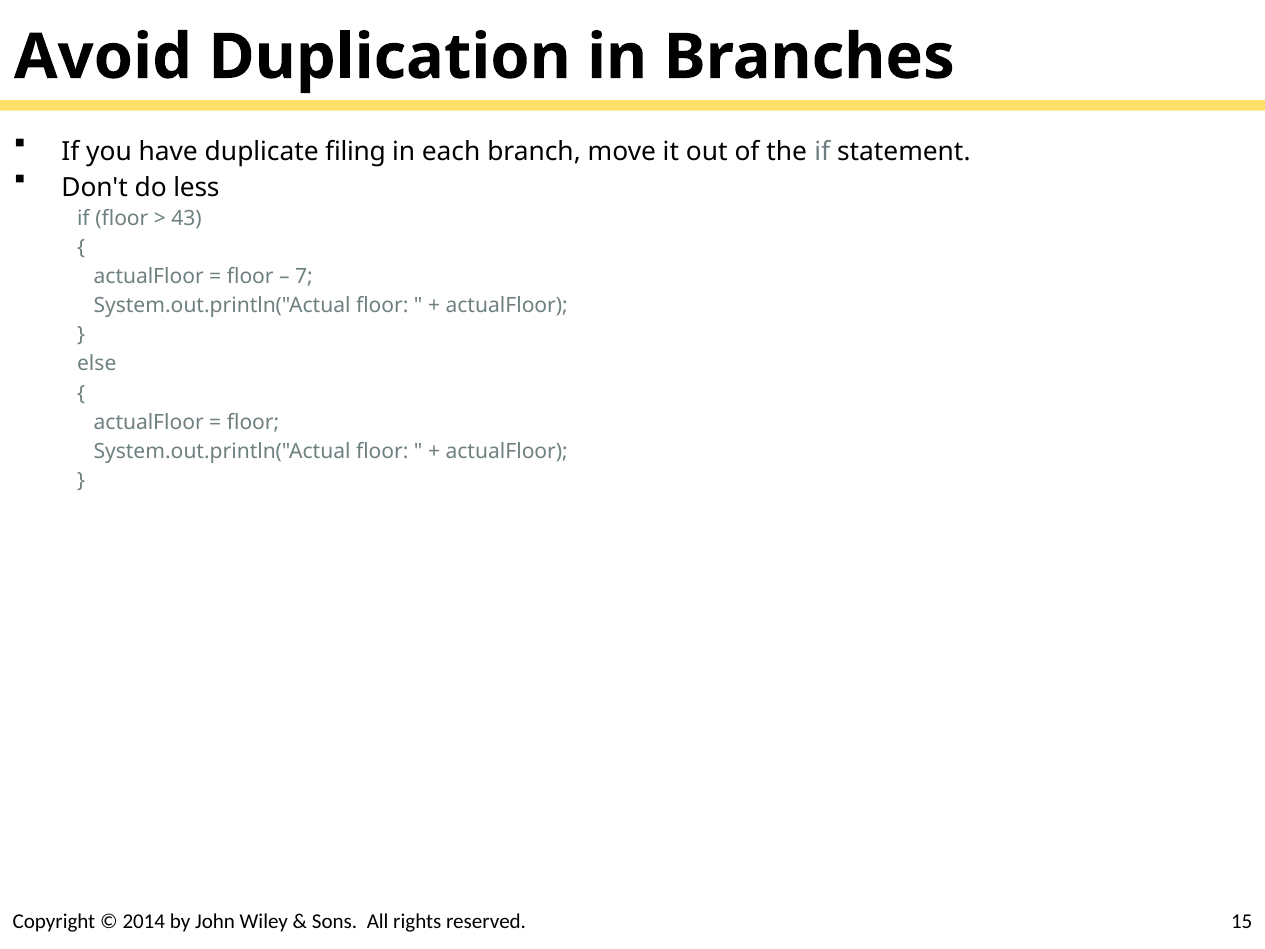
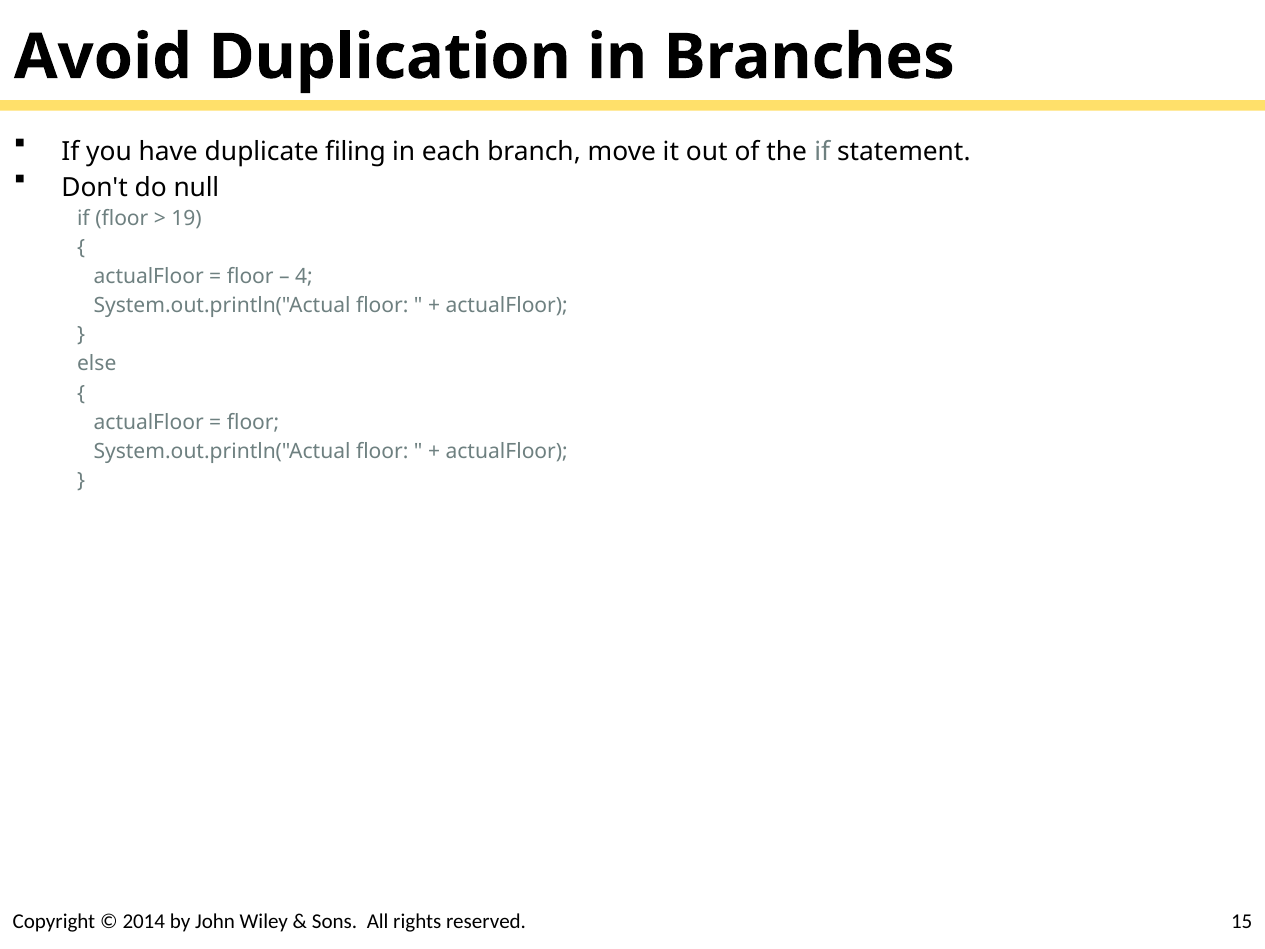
less: less -> null
43: 43 -> 19
7: 7 -> 4
